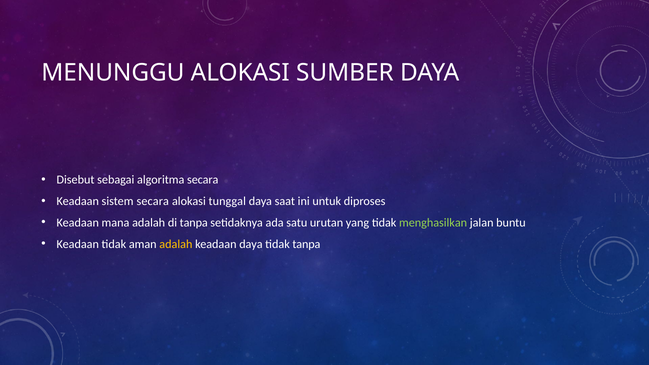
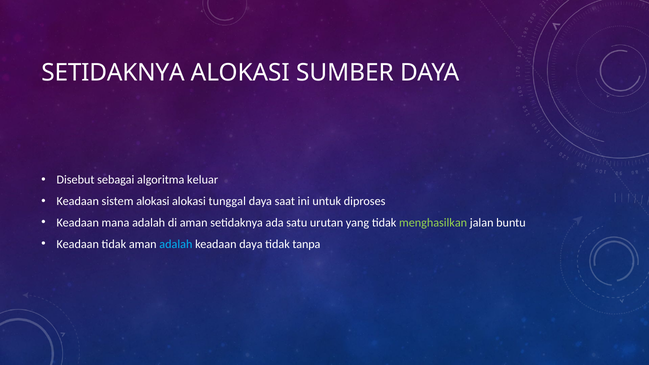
MENUNGGU at (113, 73): MENUNGGU -> SETIDAKNYA
algoritma secara: secara -> keluar
sistem secara: secara -> alokasi
di tanpa: tanpa -> aman
adalah at (176, 244) colour: yellow -> light blue
